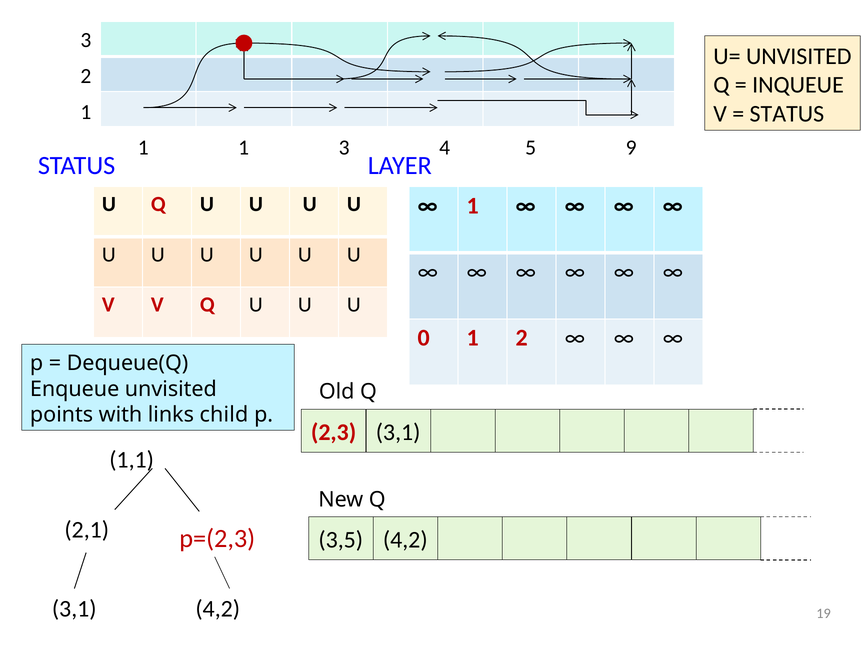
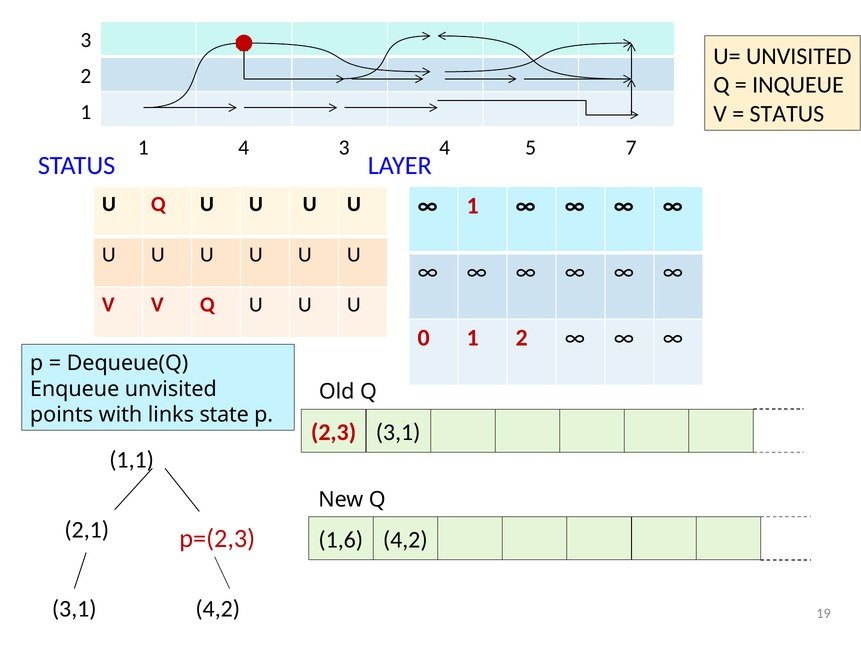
1 1: 1 -> 4
9: 9 -> 7
child: child -> state
3,5: 3,5 -> 1,6
